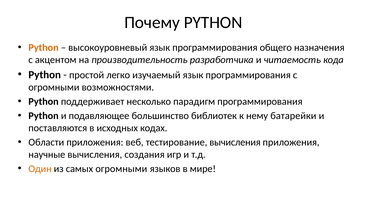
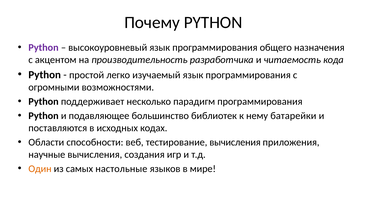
Python at (44, 48) colour: orange -> purple
Области приложения: приложения -> способности
самых огромными: огромными -> настольные
